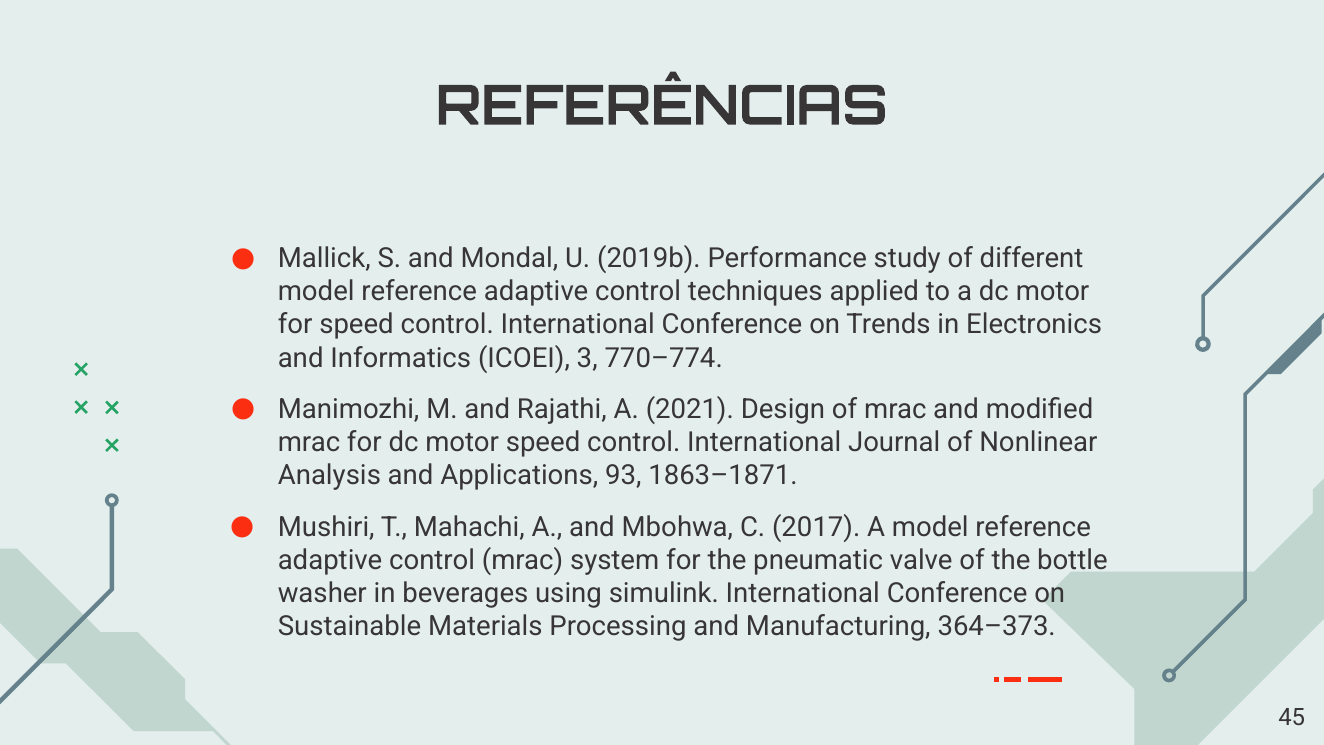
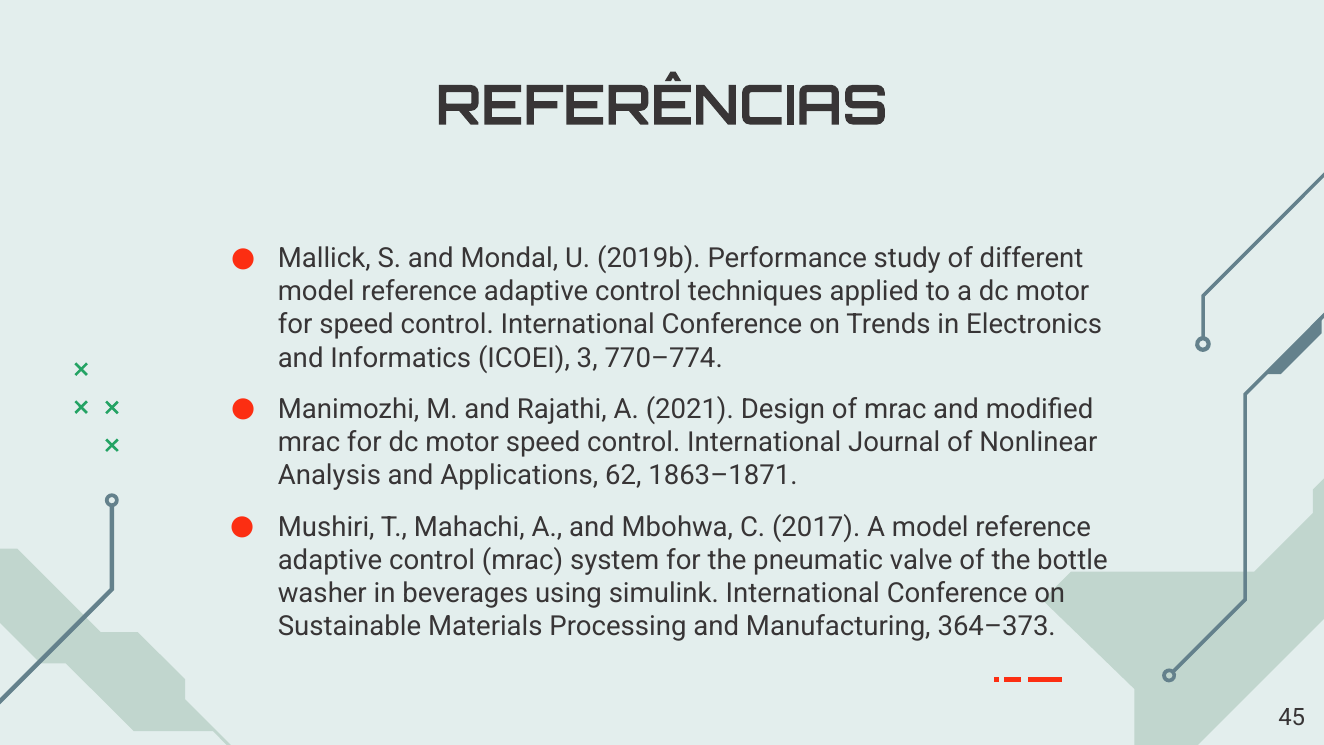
93: 93 -> 62
